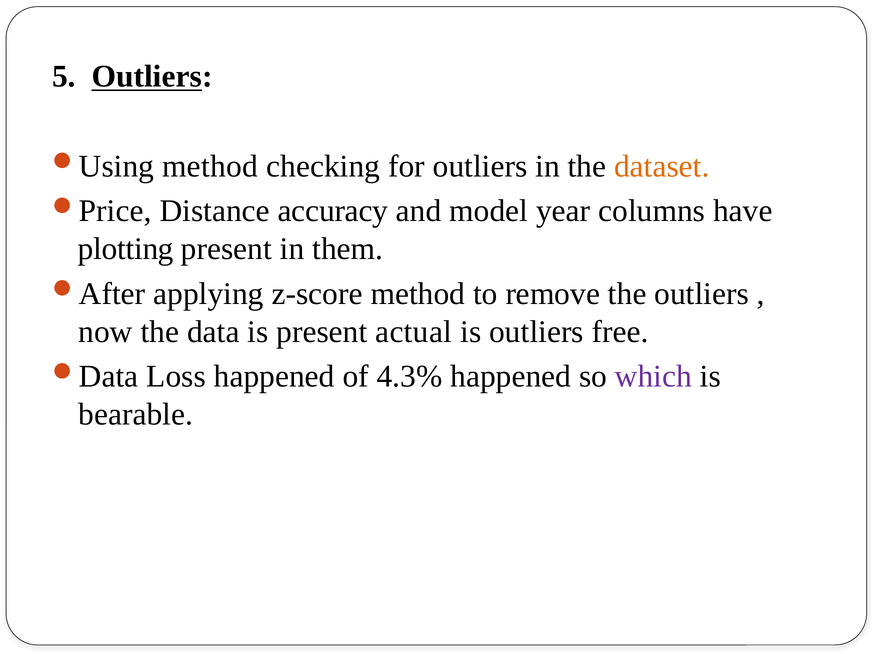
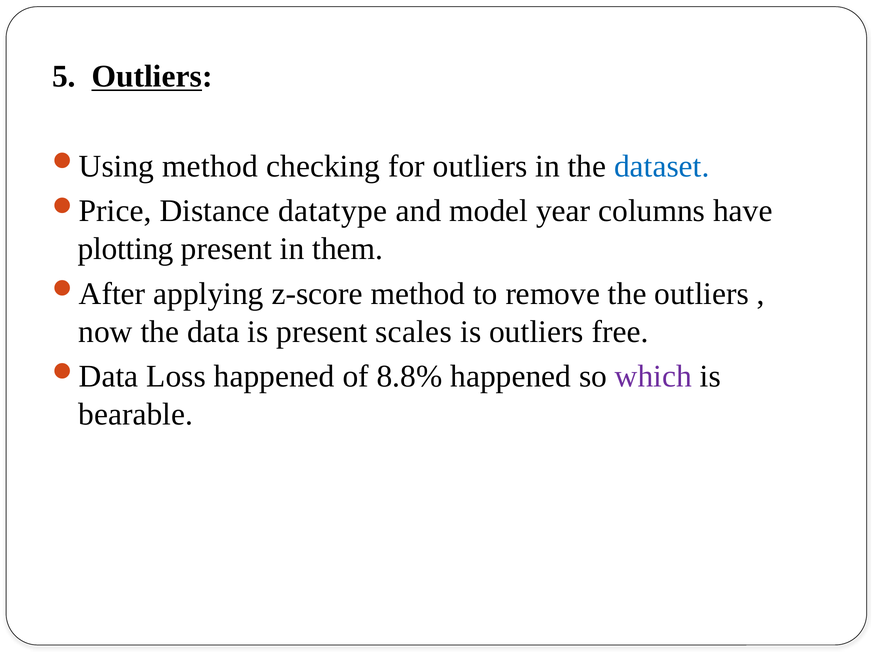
dataset colour: orange -> blue
accuracy: accuracy -> datatype
actual: actual -> scales
4.3%: 4.3% -> 8.8%
